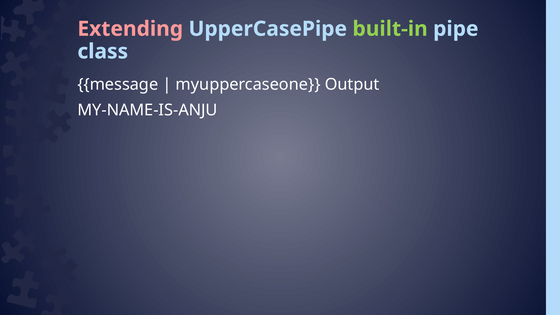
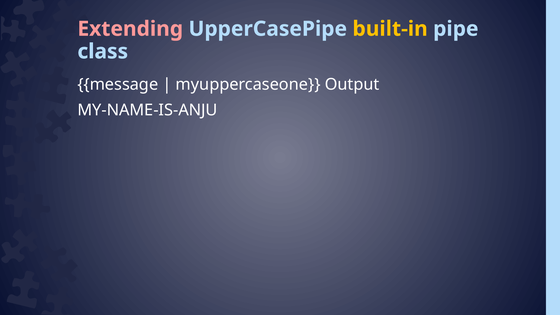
built-in colour: light green -> yellow
